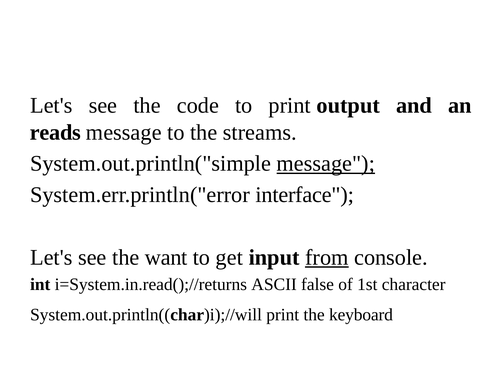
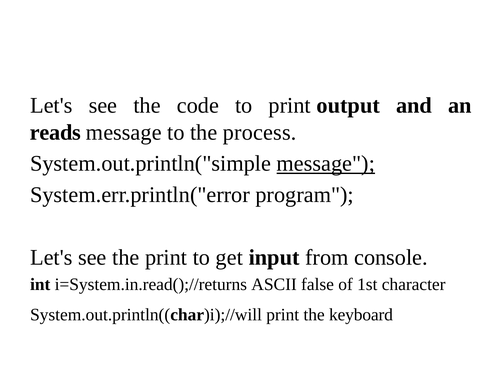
streams: streams -> process
interface: interface -> program
the want: want -> print
from underline: present -> none
